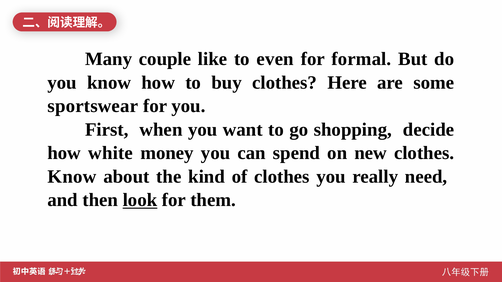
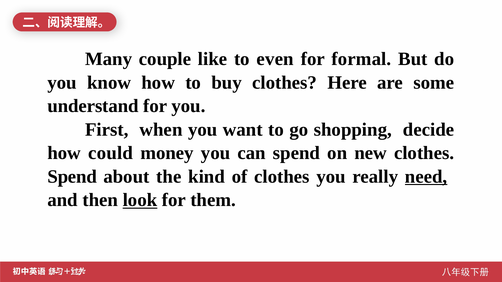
sportswear: sportswear -> understand
white: white -> could
Know at (72, 177): Know -> Spend
need underline: none -> present
